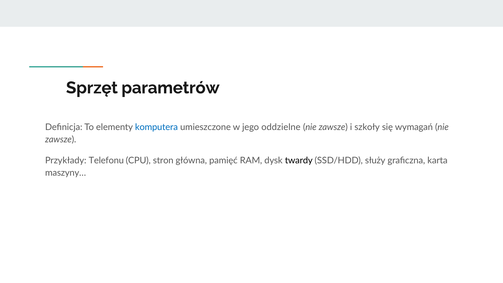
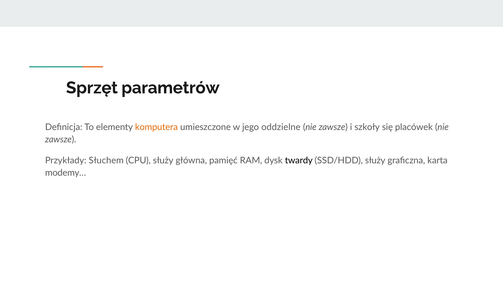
komputera colour: blue -> orange
wymagań: wymagań -> placówek
Telefonu: Telefonu -> Słuchem
CPU stron: stron -> służy
maszyny…: maszyny… -> modemy…
